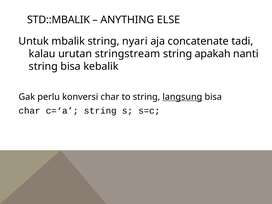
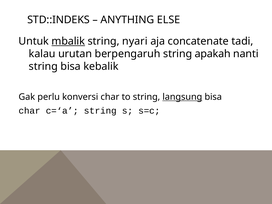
STD::MBALIK: STD::MBALIK -> STD::INDEKS
mbalik underline: none -> present
stringstream: stringstream -> berpengaruh
